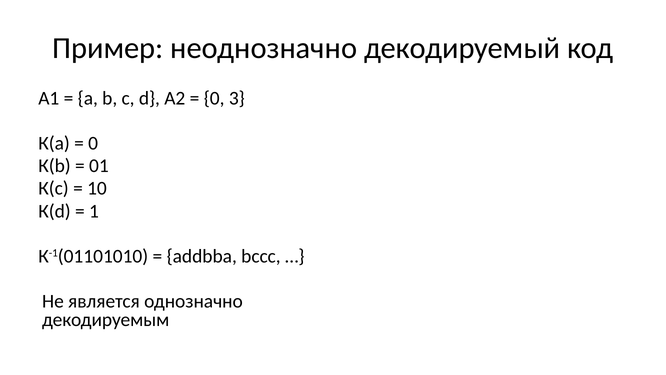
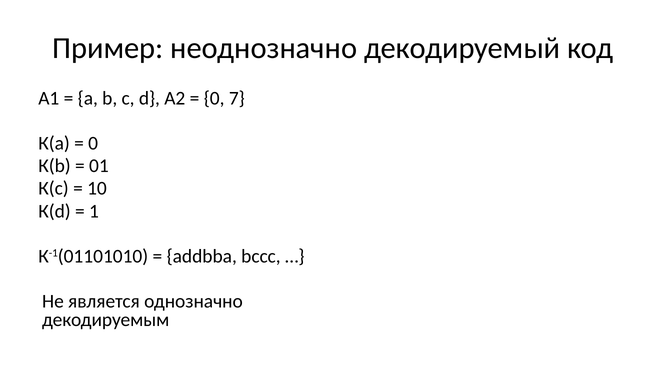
3: 3 -> 7
